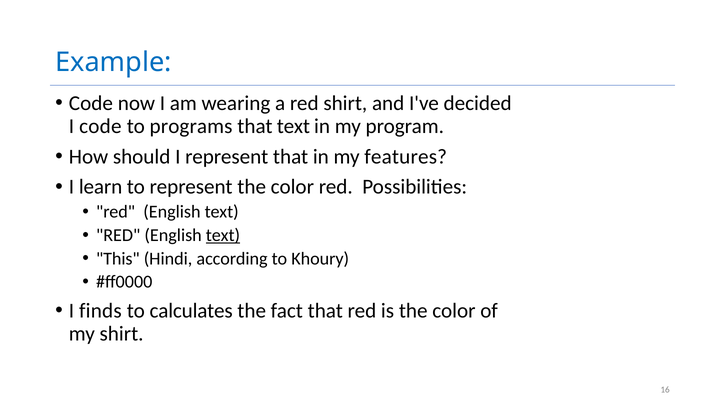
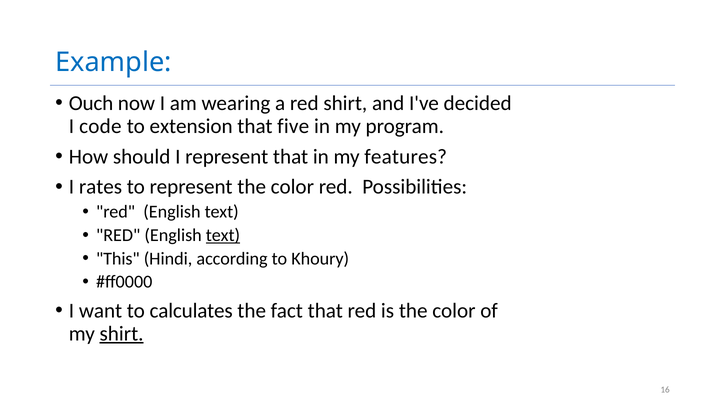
Code at (91, 103): Code -> Ouch
programs: programs -> extension
that text: text -> five
learn: learn -> rates
finds: finds -> want
shirt at (122, 333) underline: none -> present
